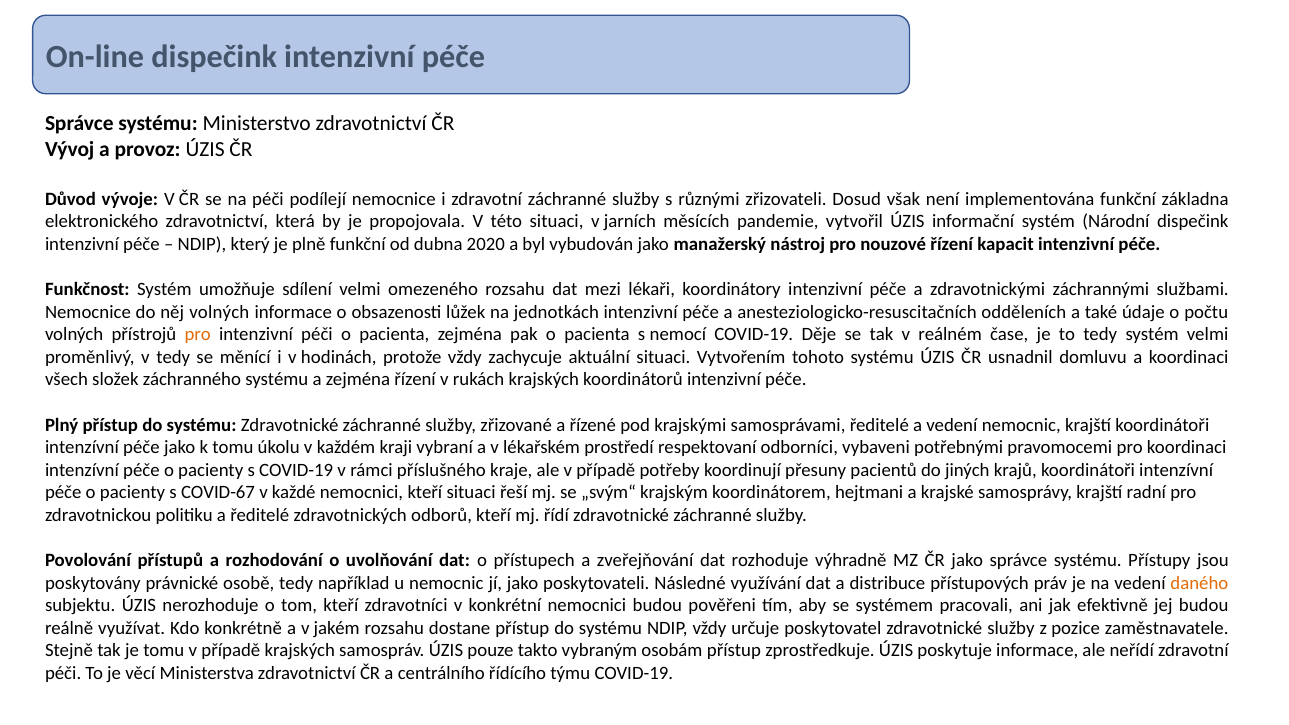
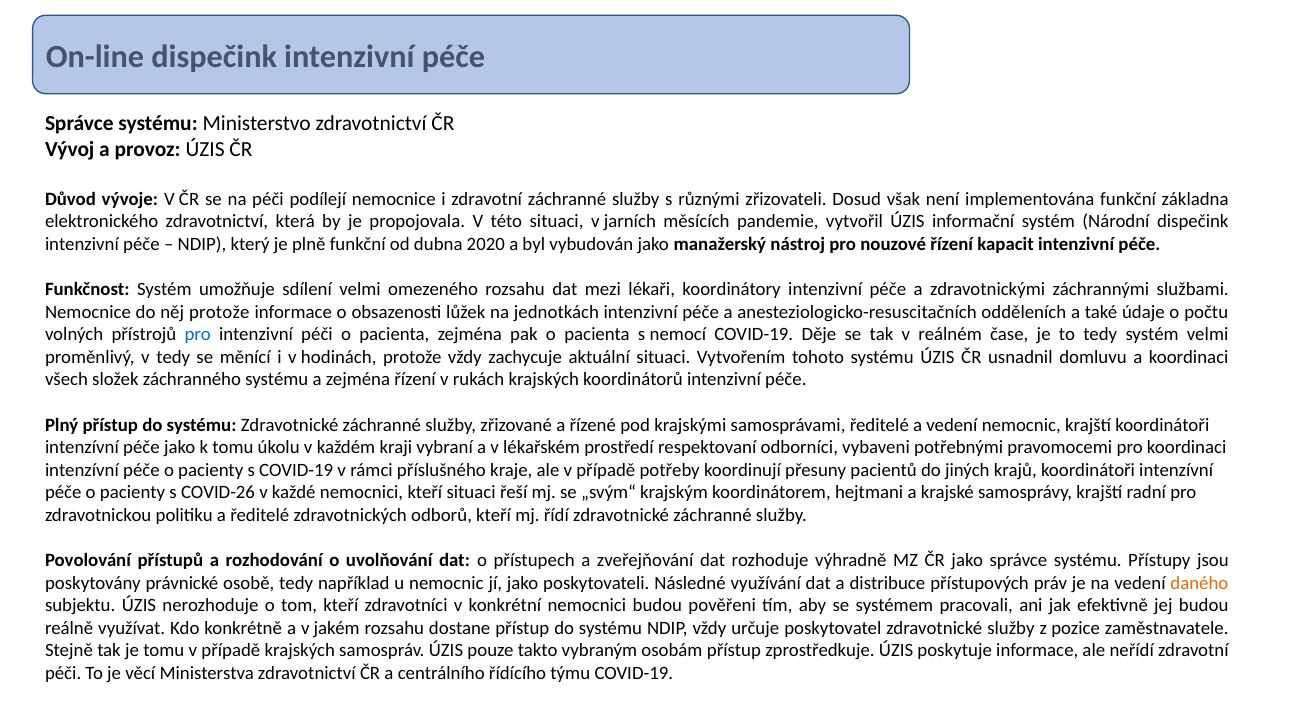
něj volných: volných -> protože
pro at (198, 335) colour: orange -> blue
COVID-67: COVID-67 -> COVID-26
